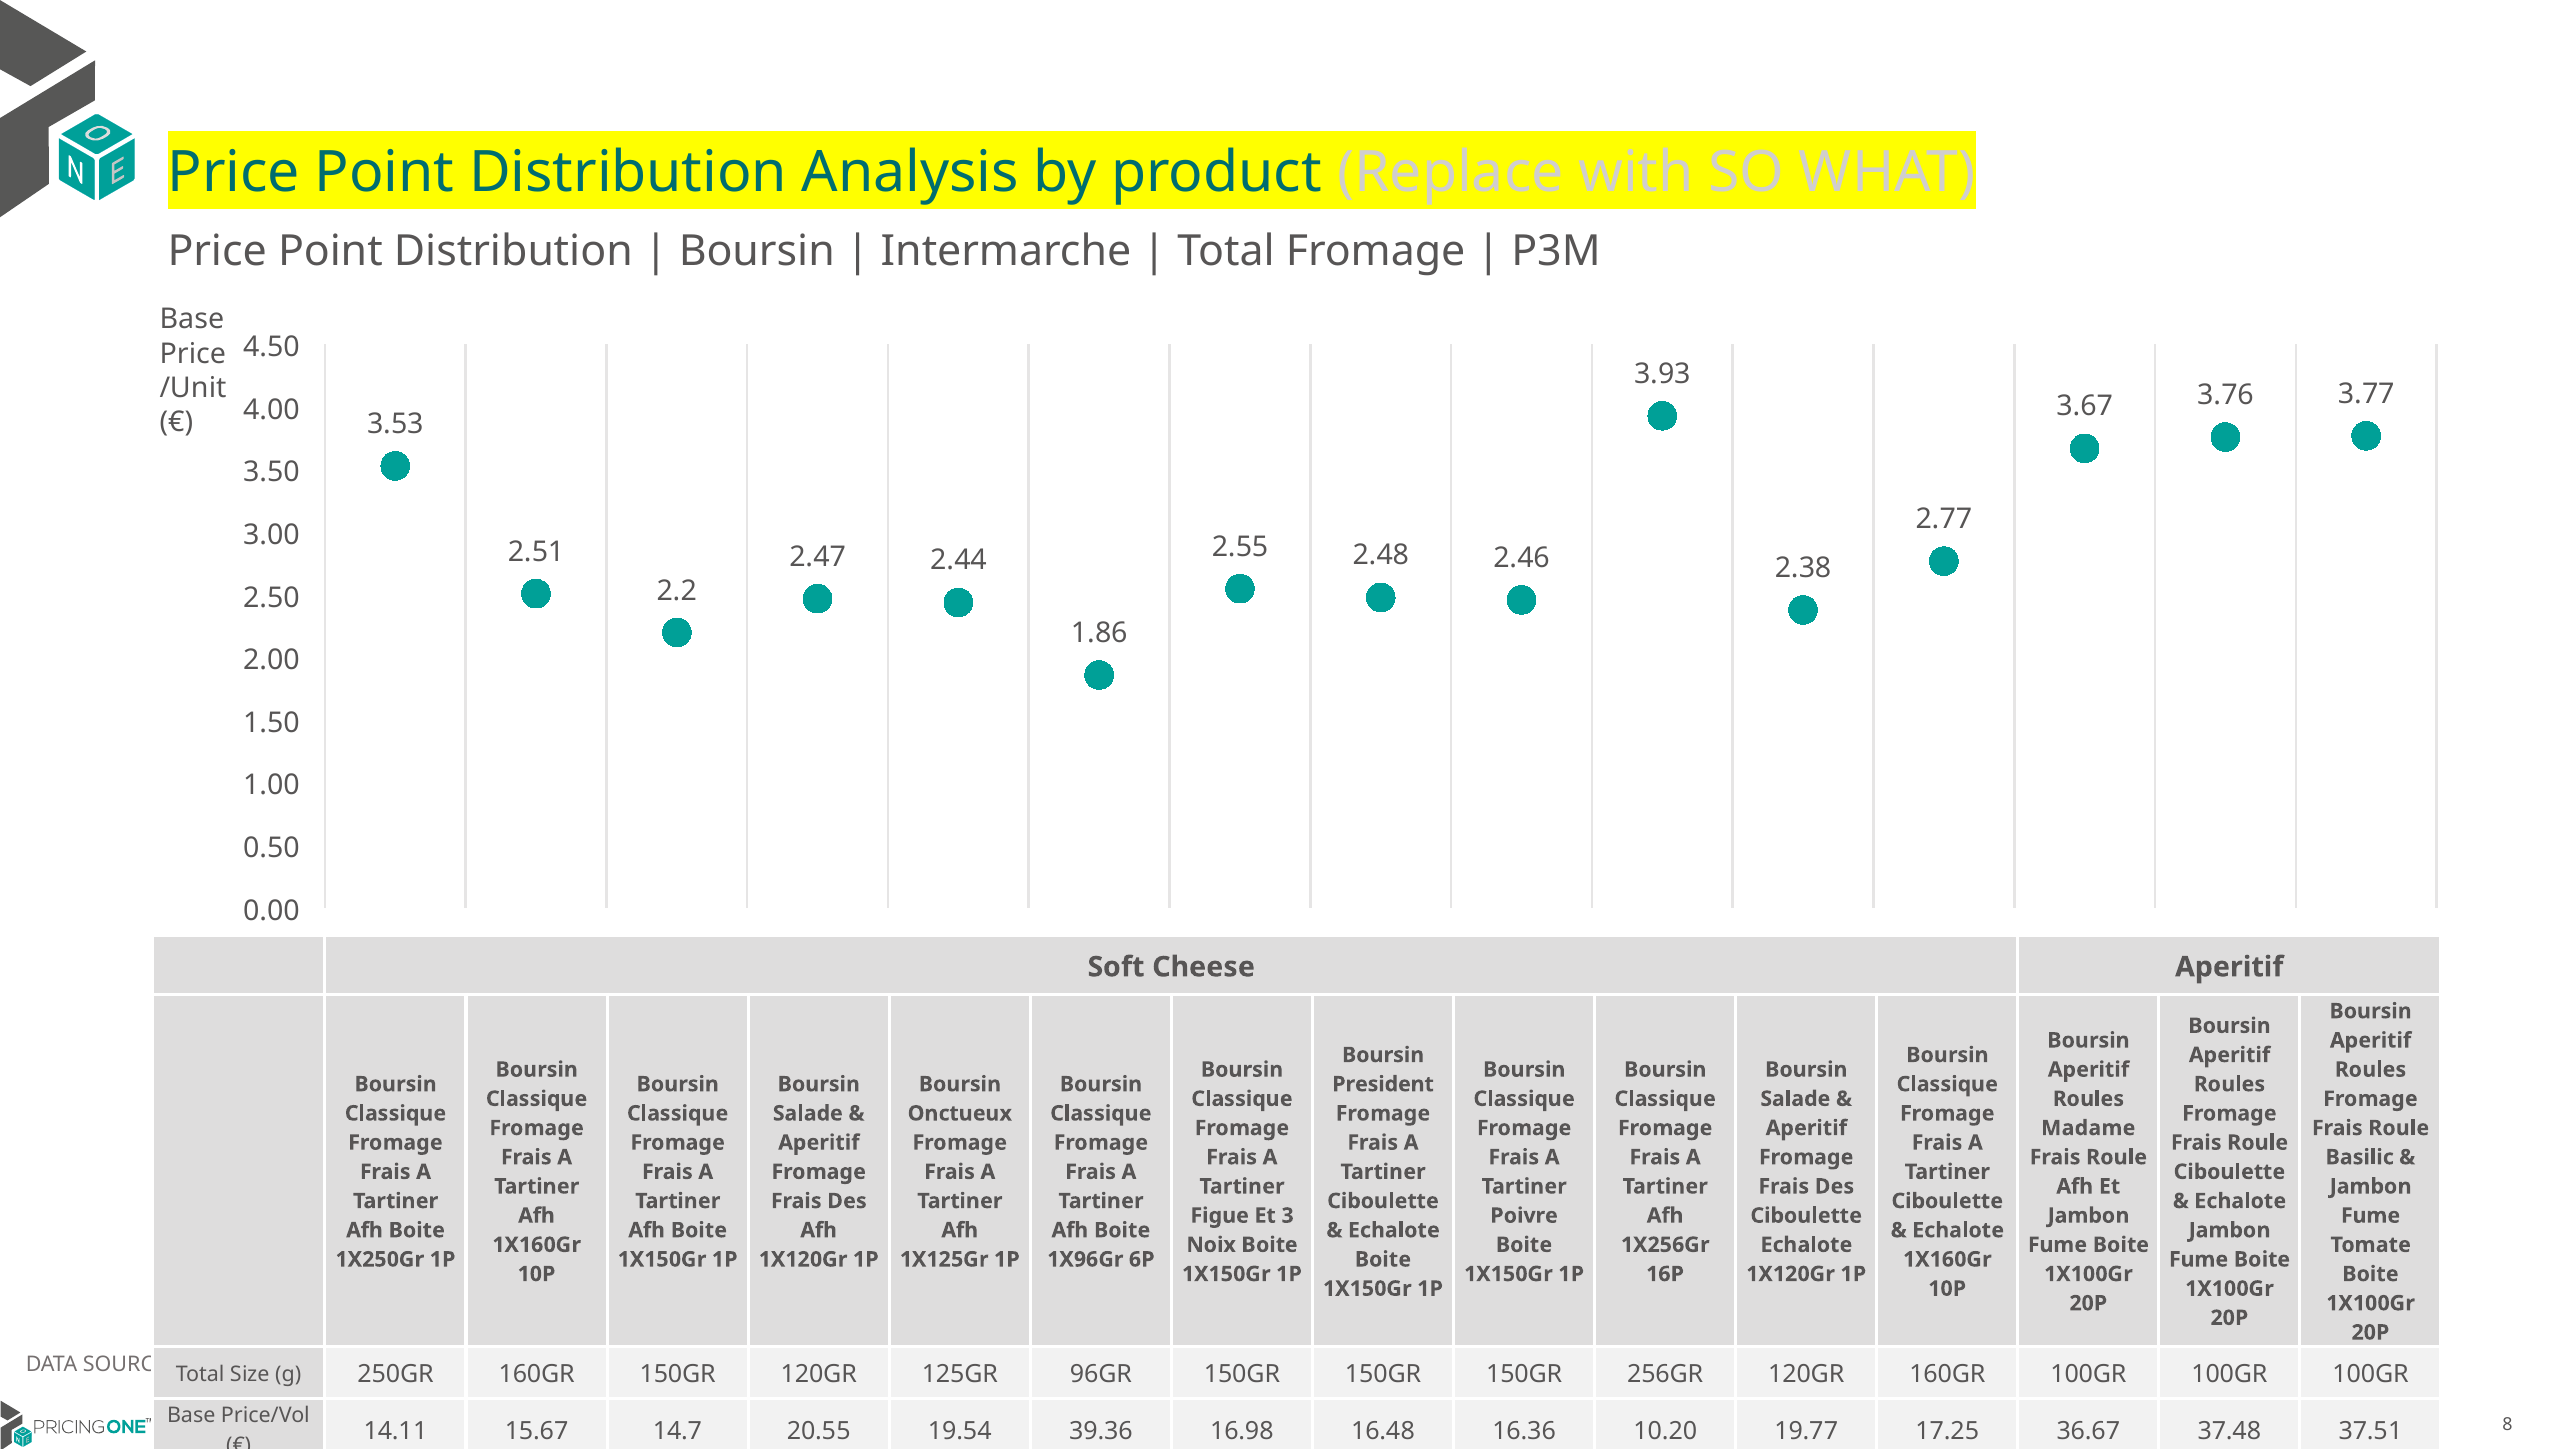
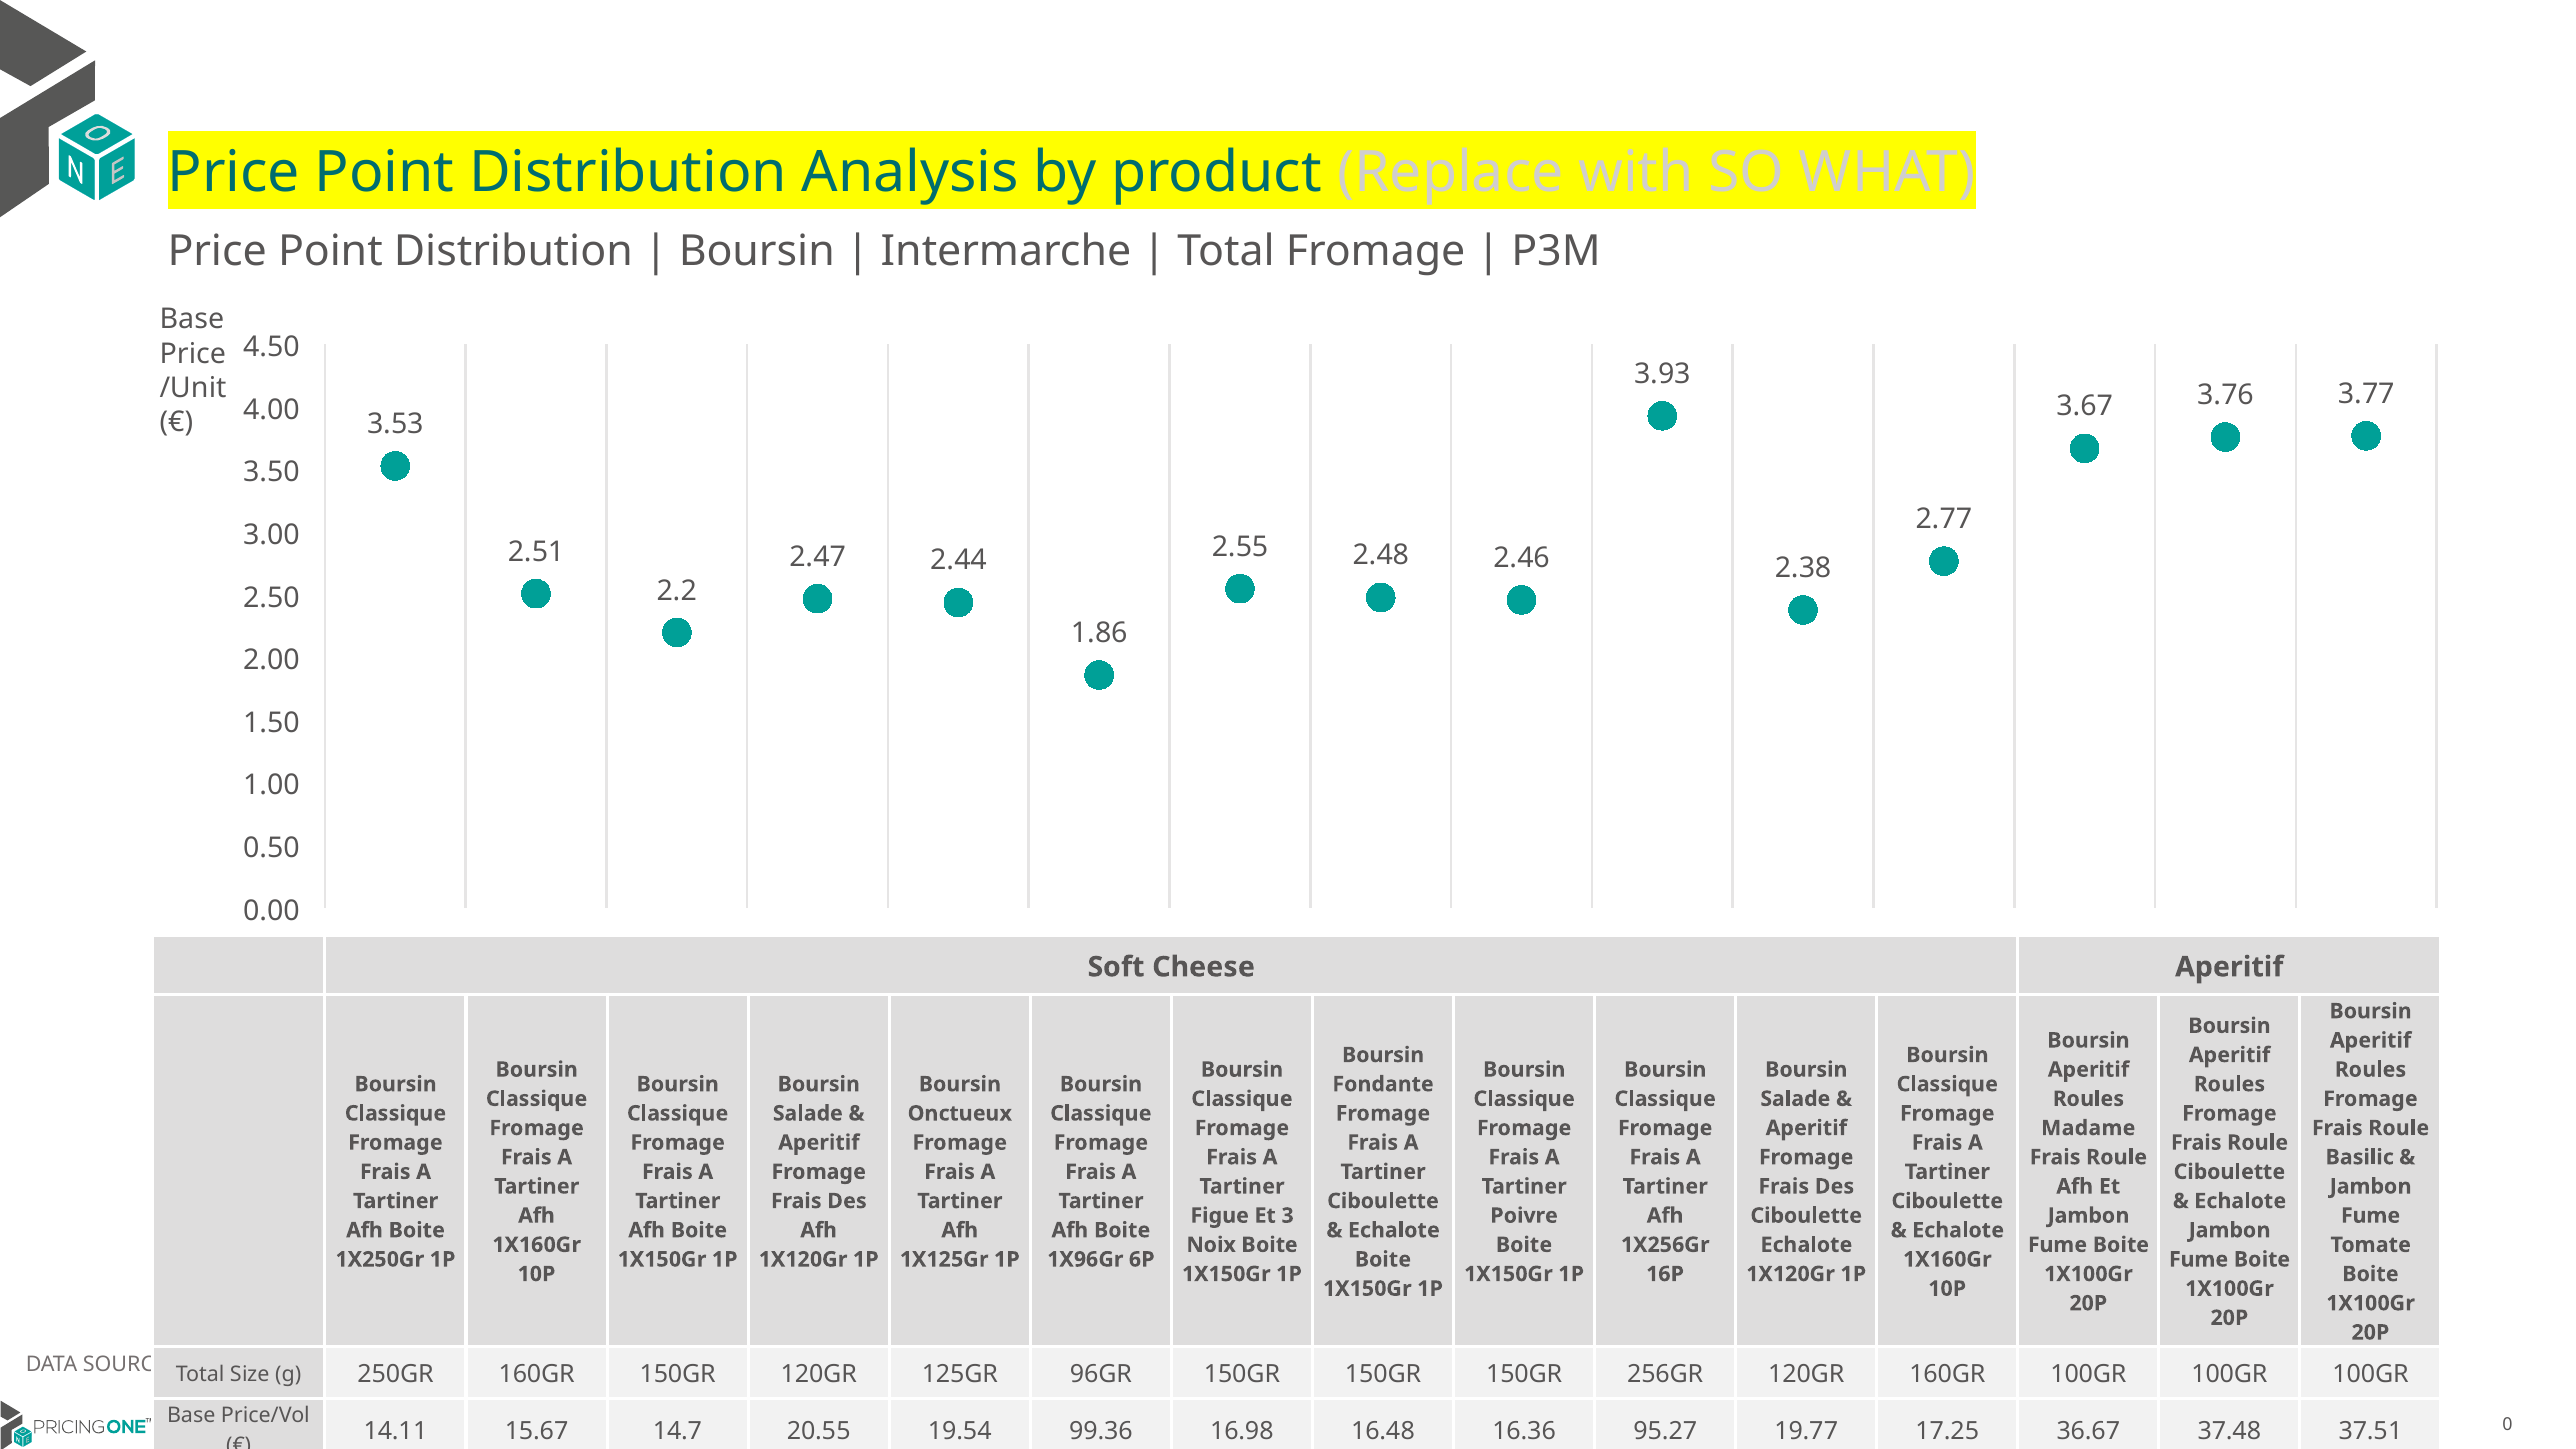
President: President -> Fondante
8: 8 -> 0
39.36: 39.36 -> 99.36
10.20: 10.20 -> 95.27
